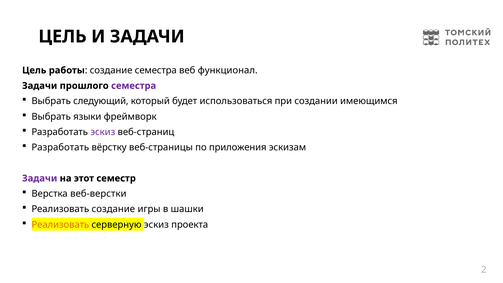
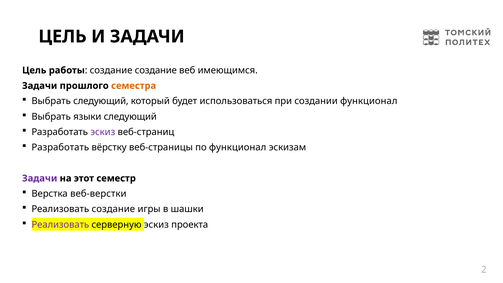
создание семестра: семестра -> создание
функционал: функционал -> имеющимся
семестра at (134, 86) colour: purple -> orange
создании имеющимся: имеющимся -> функционал
языки фреймворк: фреймворк -> следующий
по приложения: приложения -> функционал
Реализовать at (60, 225) colour: orange -> purple
